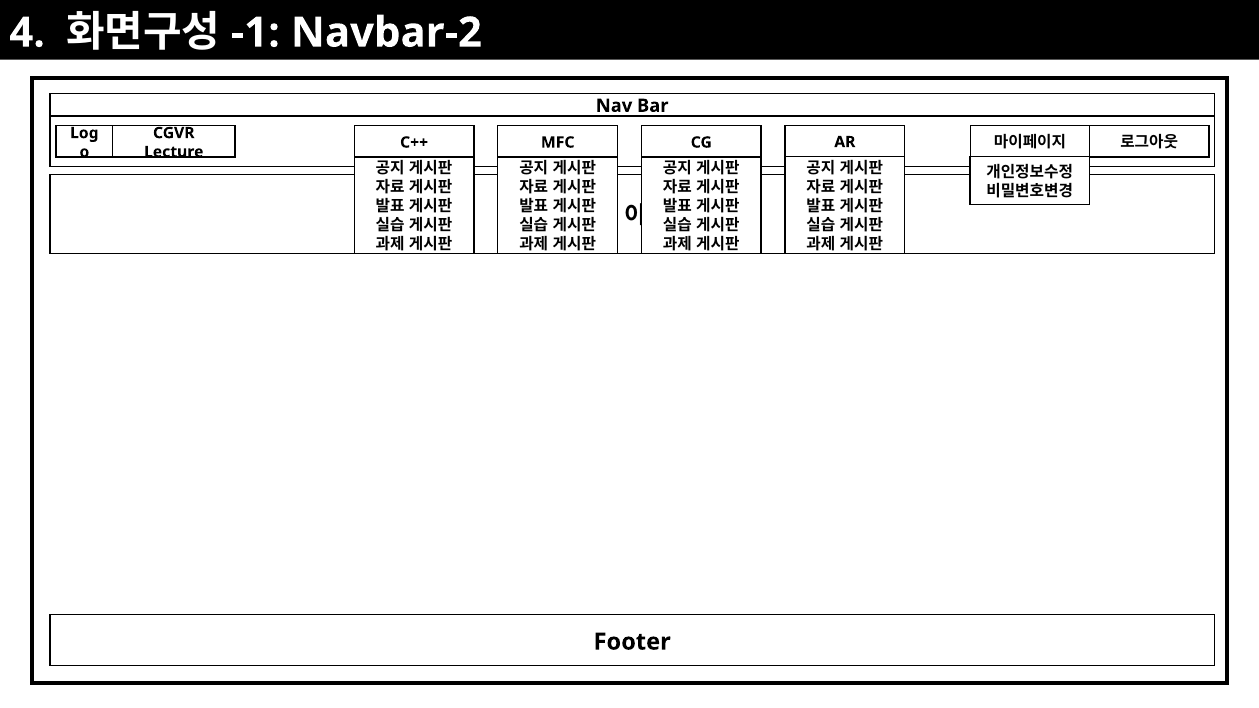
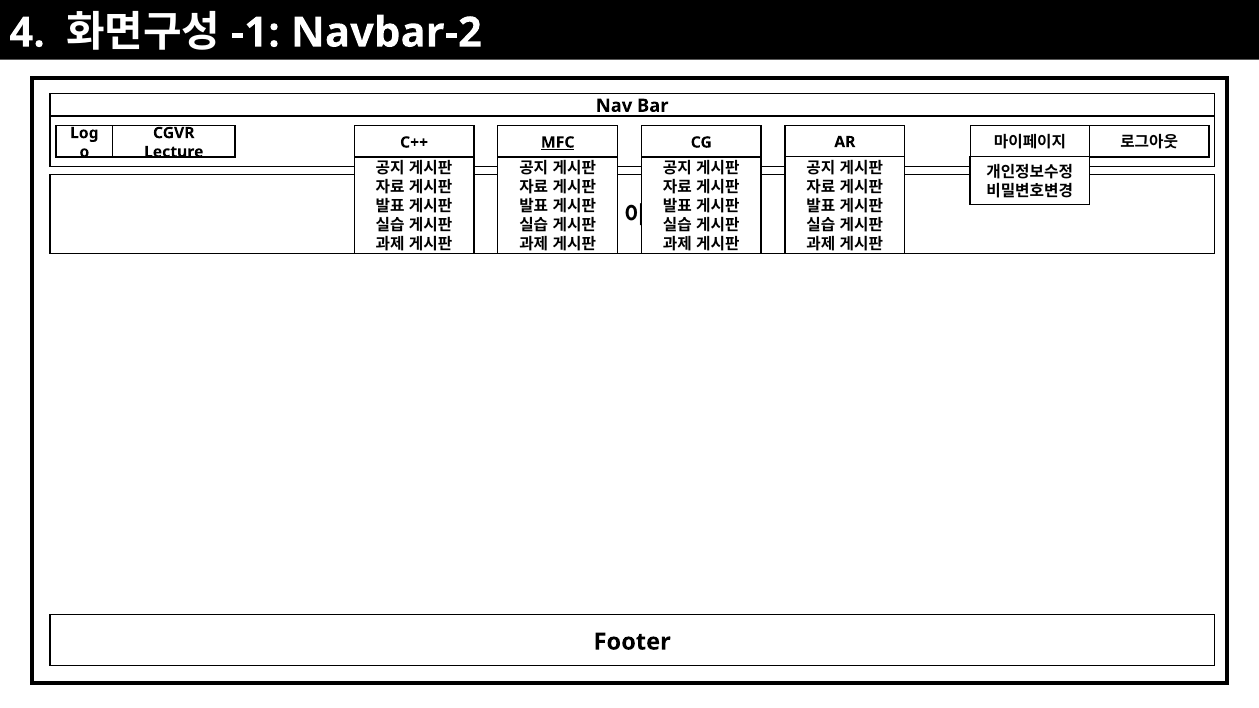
MFC underline: none -> present
